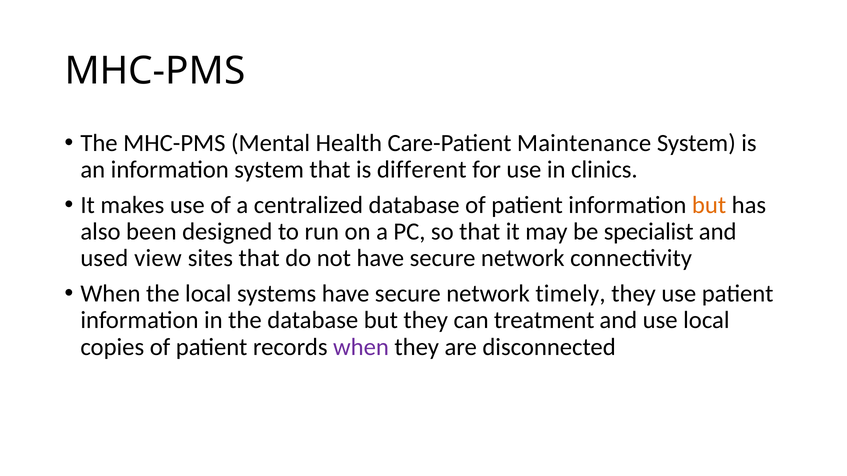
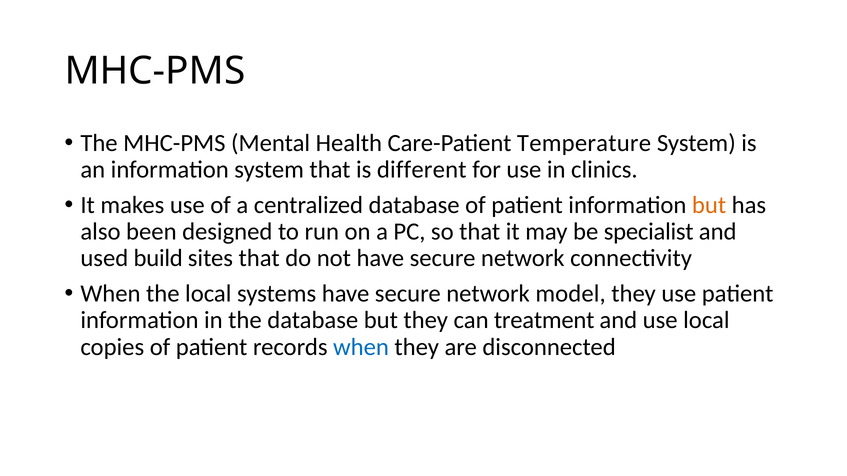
Maintenance: Maintenance -> Temperature
view: view -> build
timely: timely -> model
when at (361, 347) colour: purple -> blue
